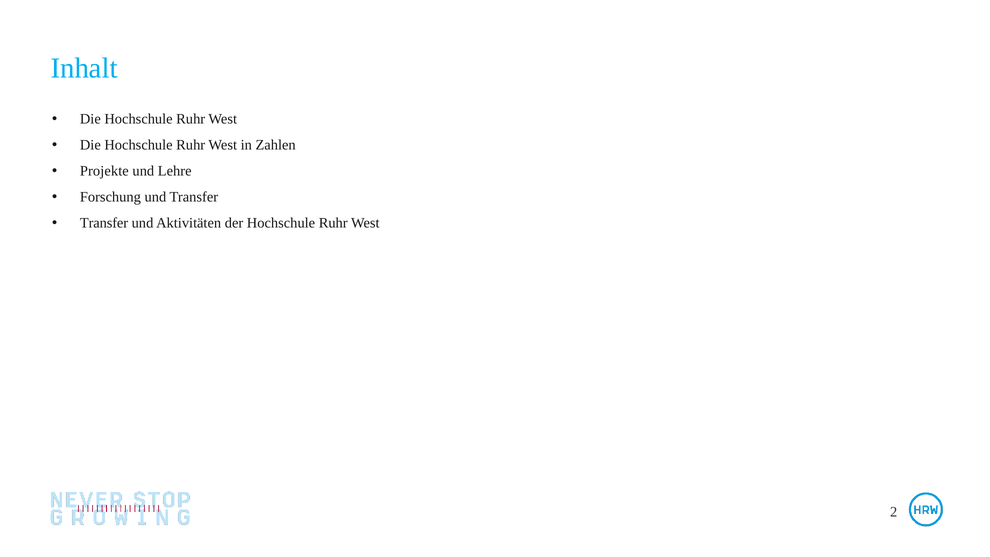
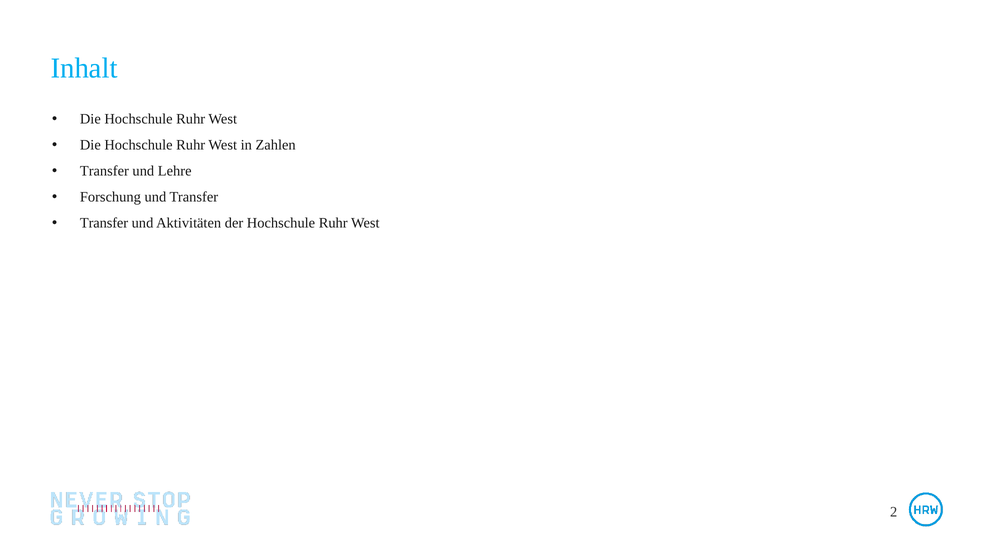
Projekte at (104, 171): Projekte -> Transfer
